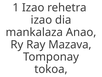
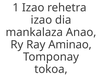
Mazava: Mazava -> Aminao
